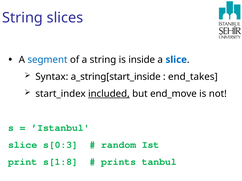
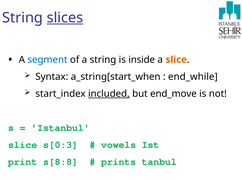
slices underline: none -> present
slice at (176, 60) colour: blue -> orange
a_string[start_inside: a_string[start_inside -> a_string[start_when
end_takes: end_takes -> end_while
random: random -> vowels
s[1:8: s[1:8 -> s[8:8
